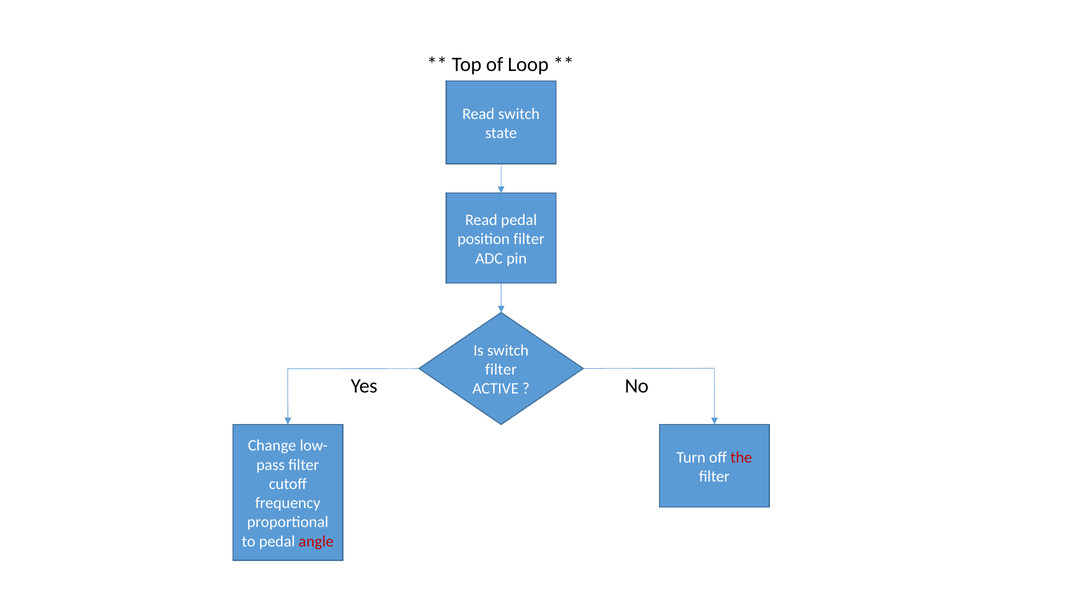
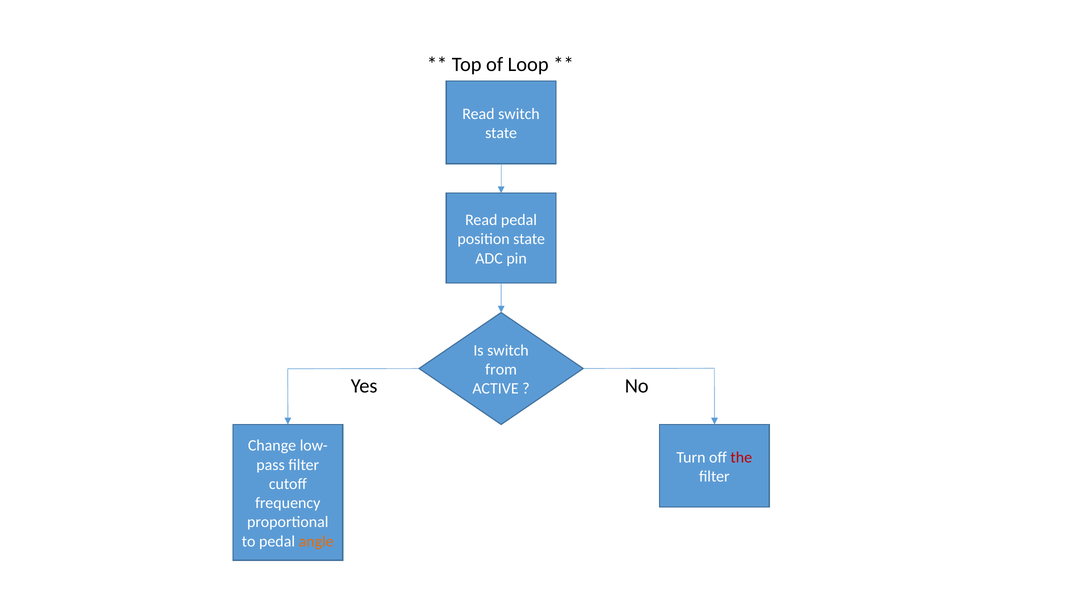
position filter: filter -> state
filter at (501, 370): filter -> from
angle colour: red -> orange
